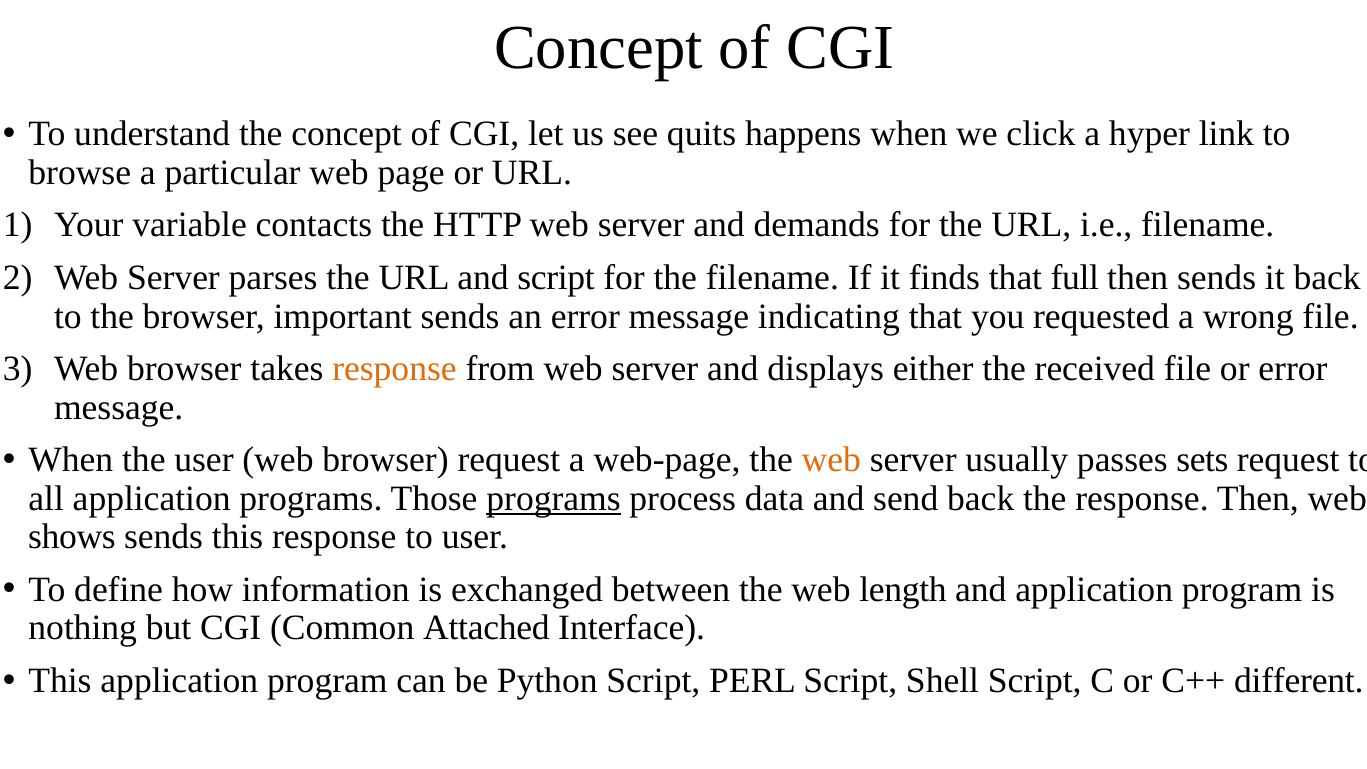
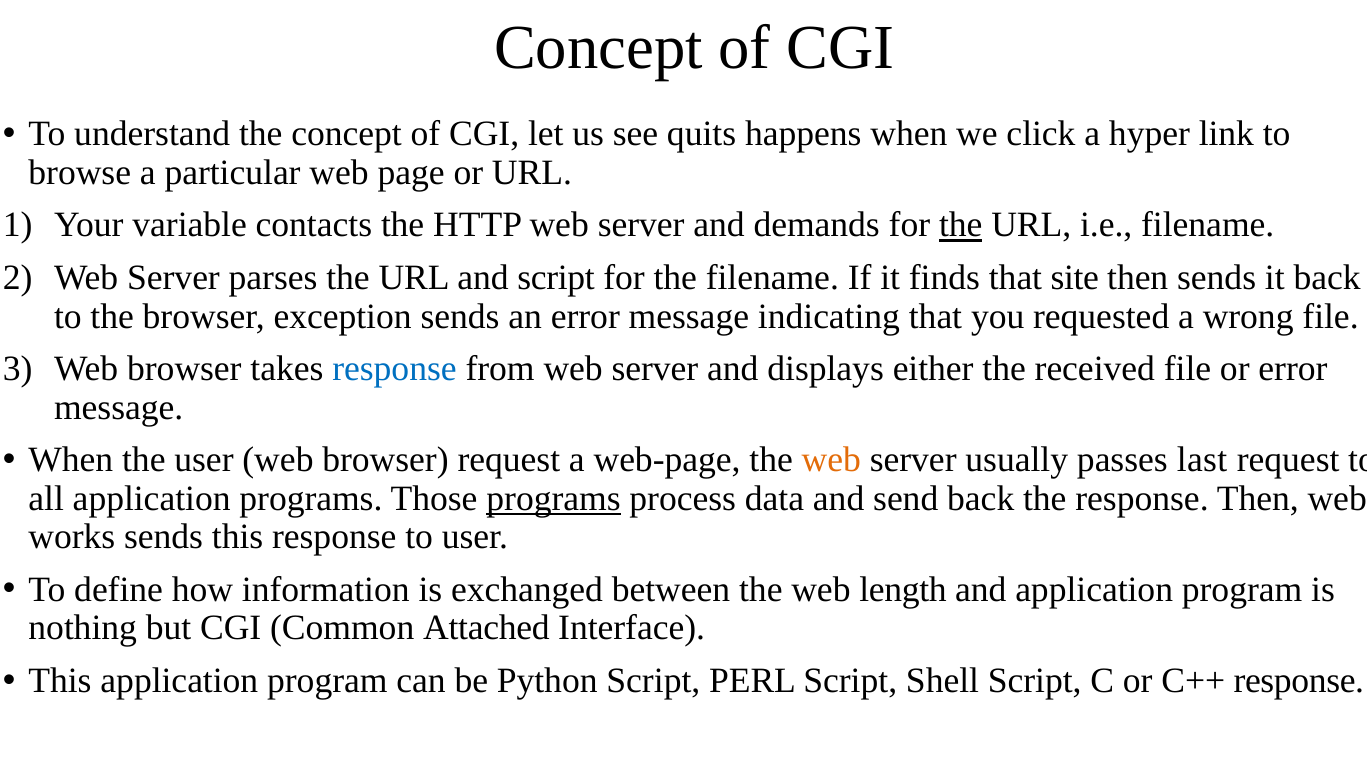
the at (961, 225) underline: none -> present
full: full -> site
important: important -> exception
response at (394, 369) colour: orange -> blue
sets: sets -> last
shows: shows -> works
C++ different: different -> response
